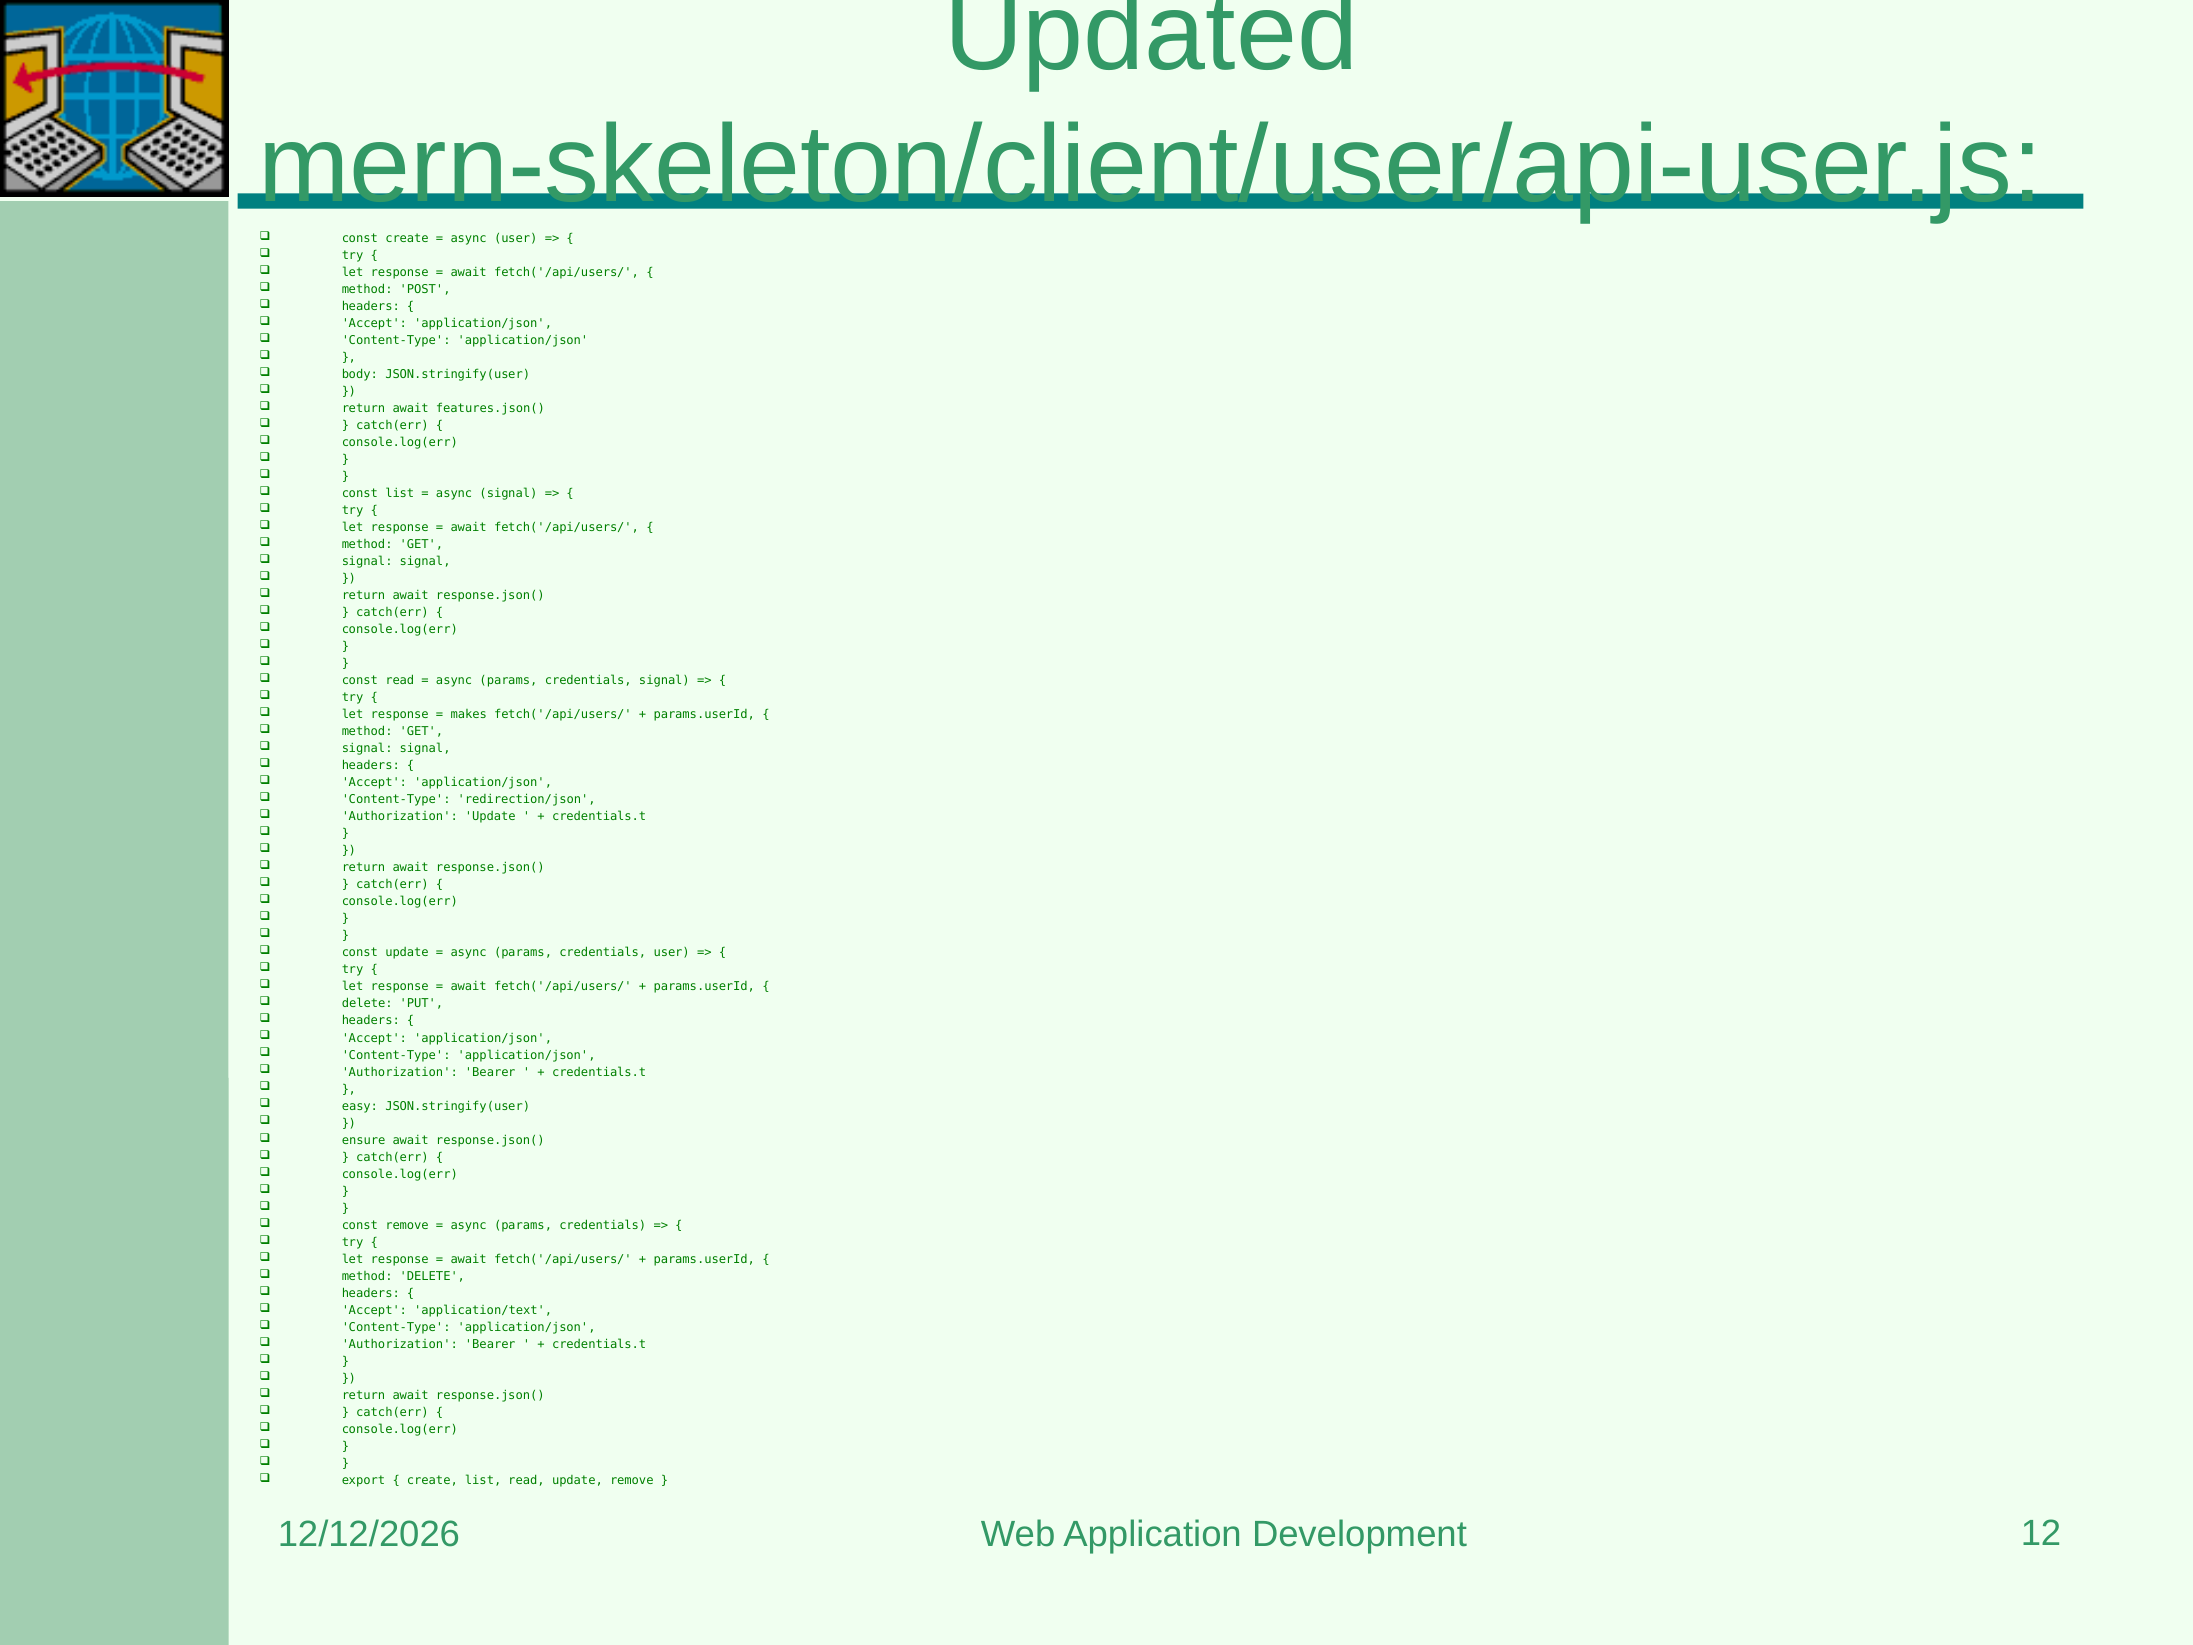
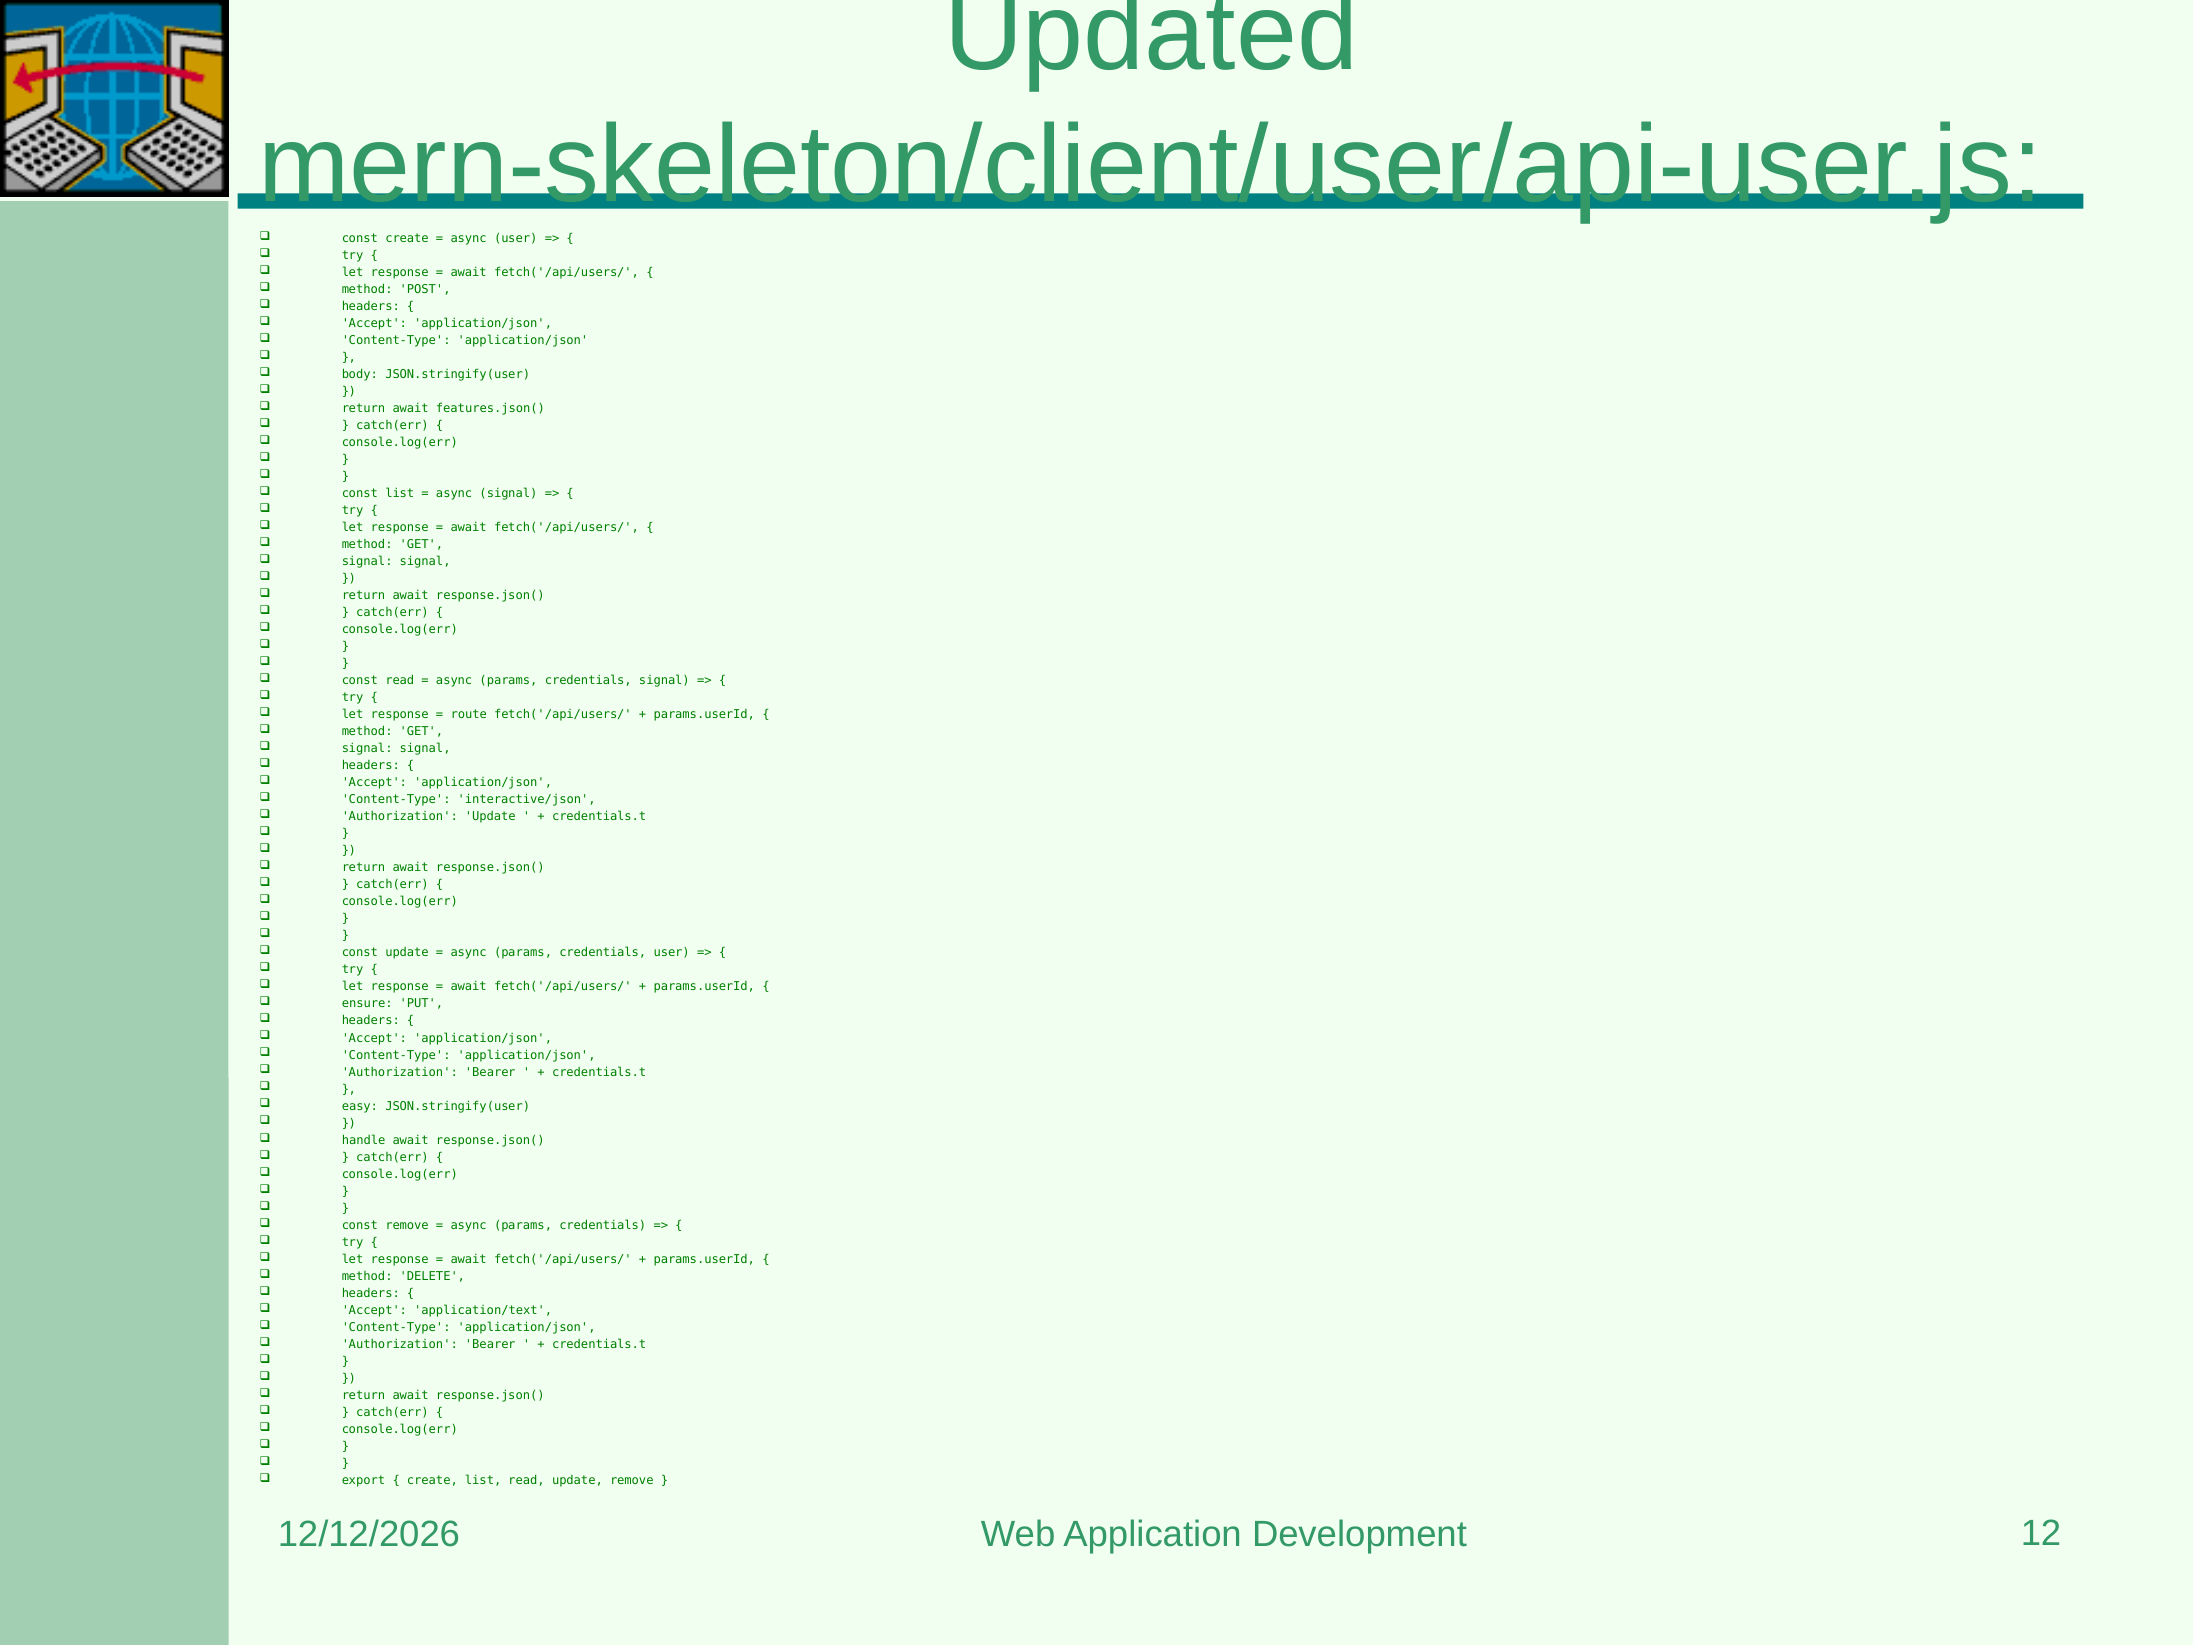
makes: makes -> route
redirection/json: redirection/json -> interactive/json
delete at (367, 1004): delete -> ensure
ensure: ensure -> handle
